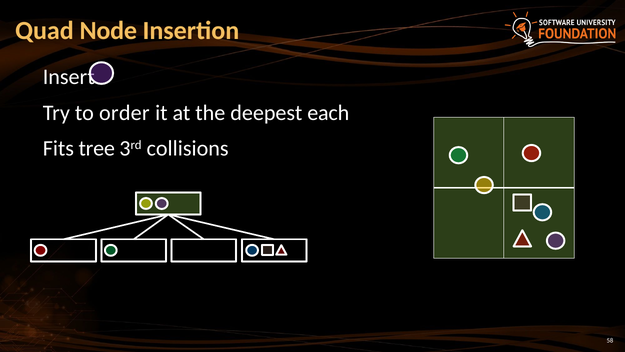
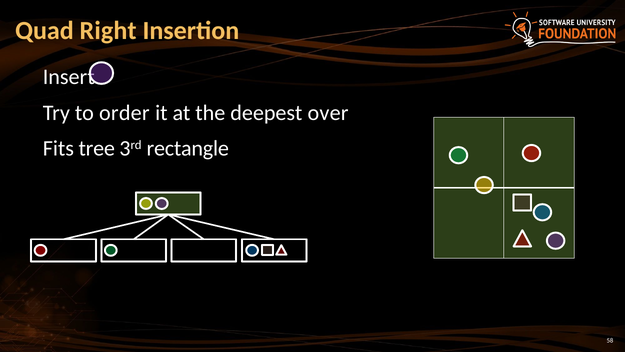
Node: Node -> Right
each: each -> over
collisions: collisions -> rectangle
